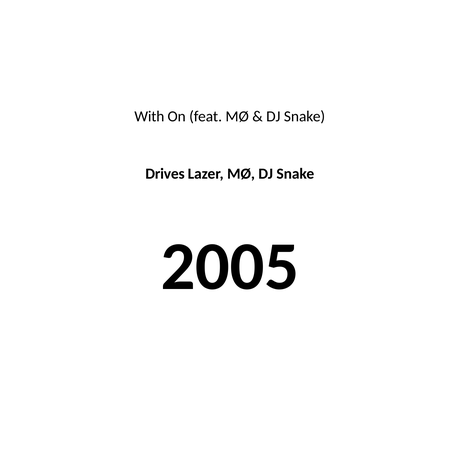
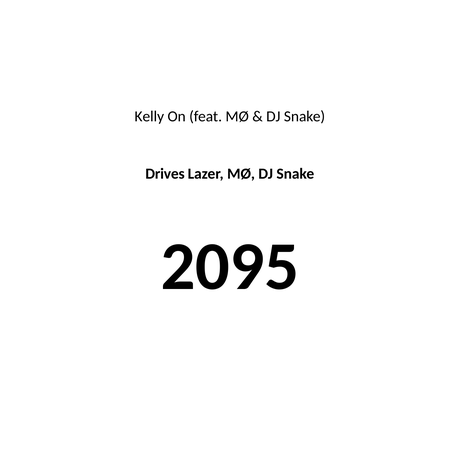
With: With -> Kelly
2005: 2005 -> 2095
